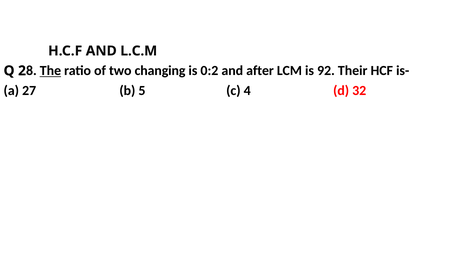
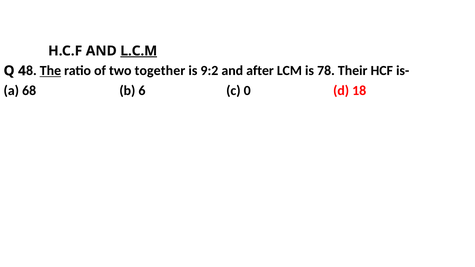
L.C.M underline: none -> present
2: 2 -> 4
changing: changing -> together
0:2: 0:2 -> 9:2
92: 92 -> 78
27: 27 -> 68
5: 5 -> 6
4: 4 -> 0
32: 32 -> 18
